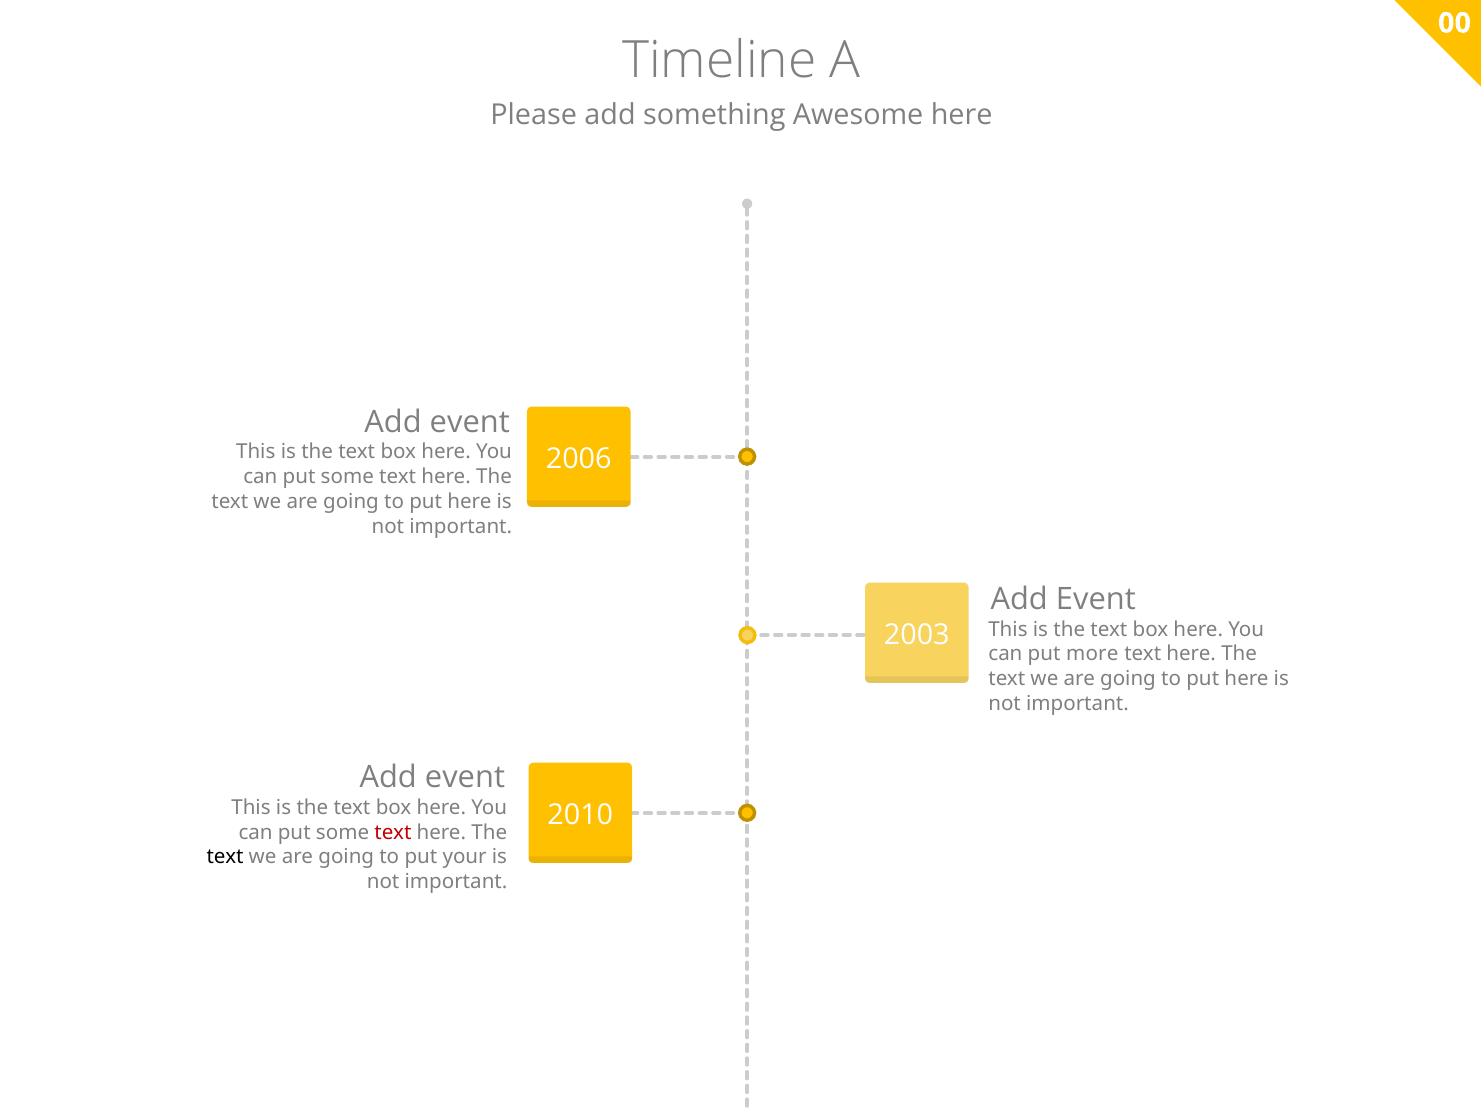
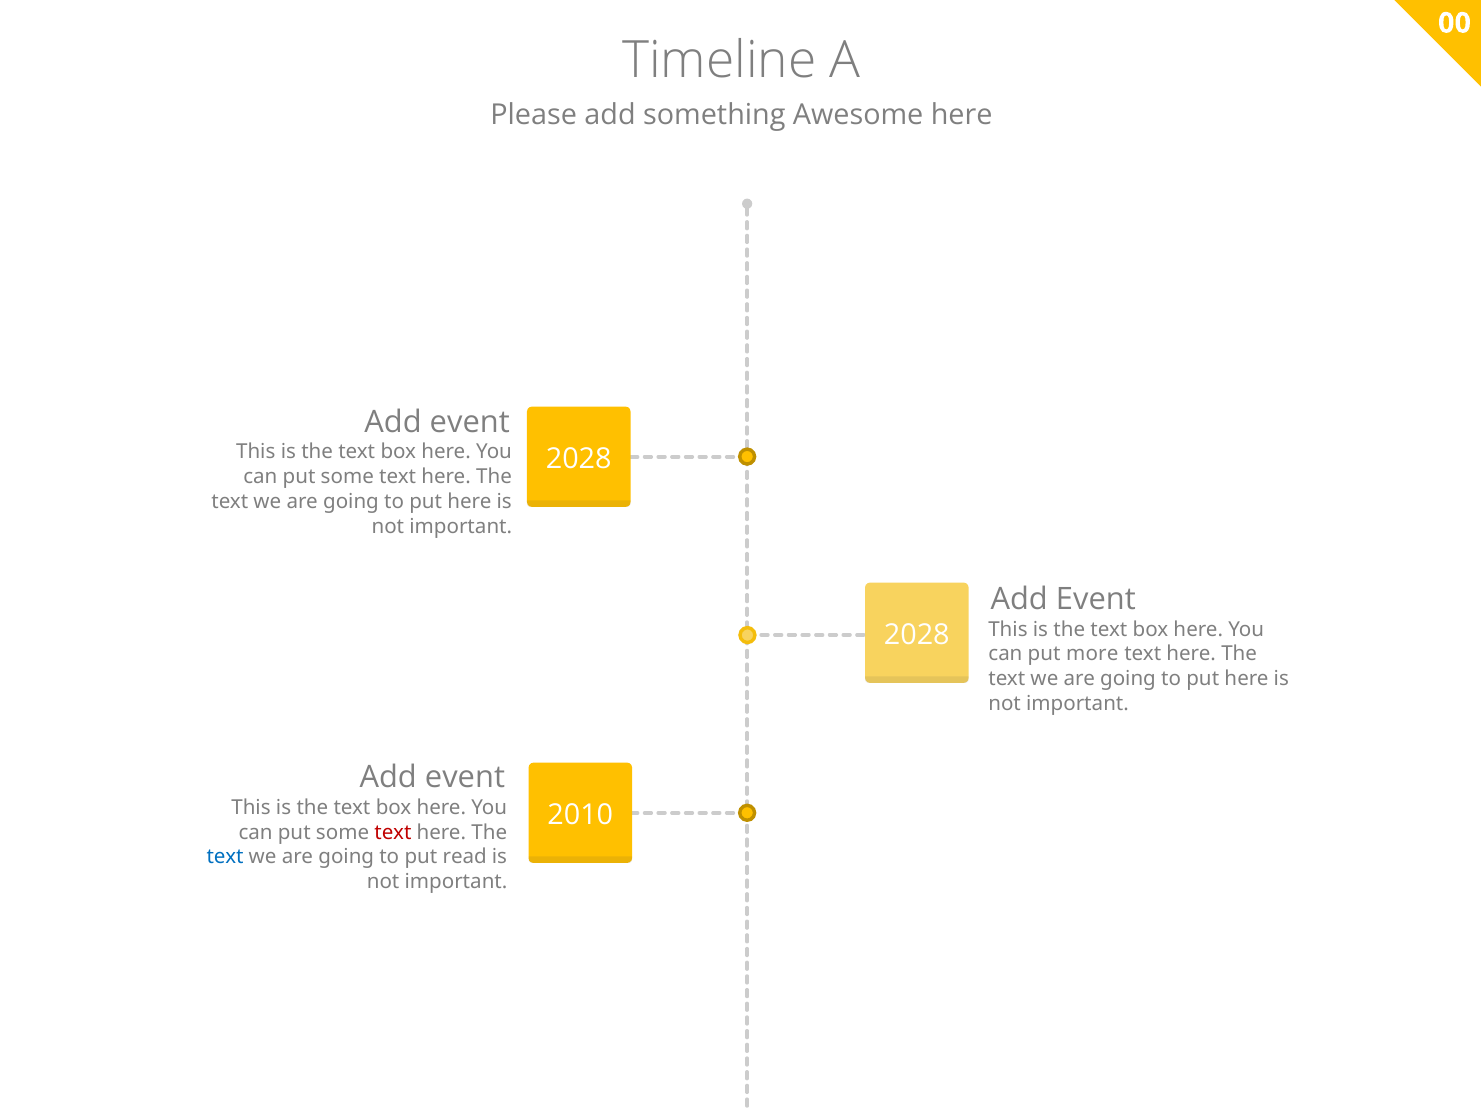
2006 at (579, 459): 2006 -> 2028
2003 at (917, 635): 2003 -> 2028
text at (225, 857) colour: black -> blue
your: your -> read
